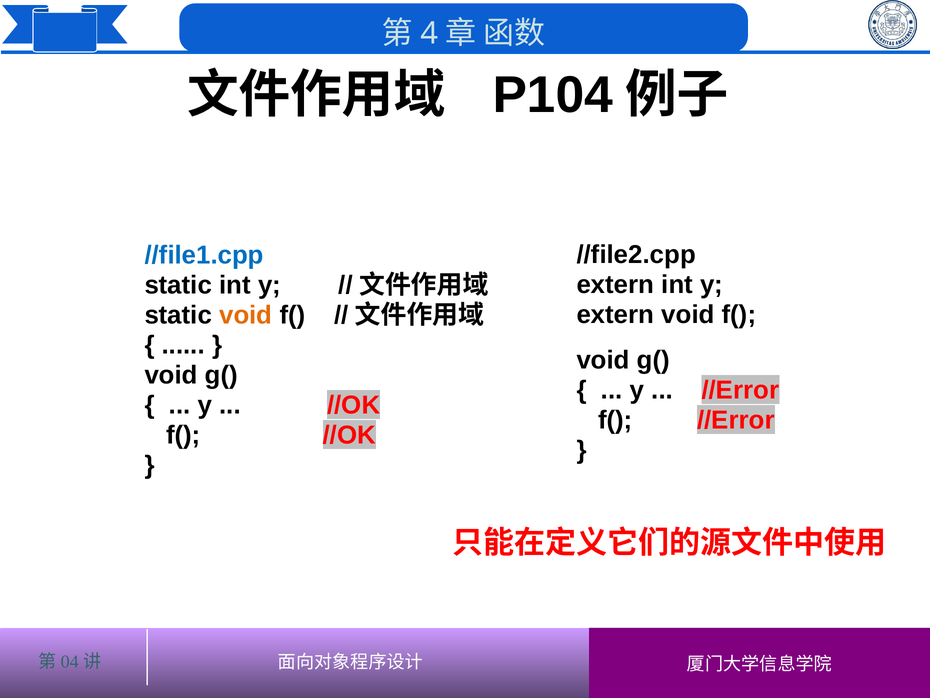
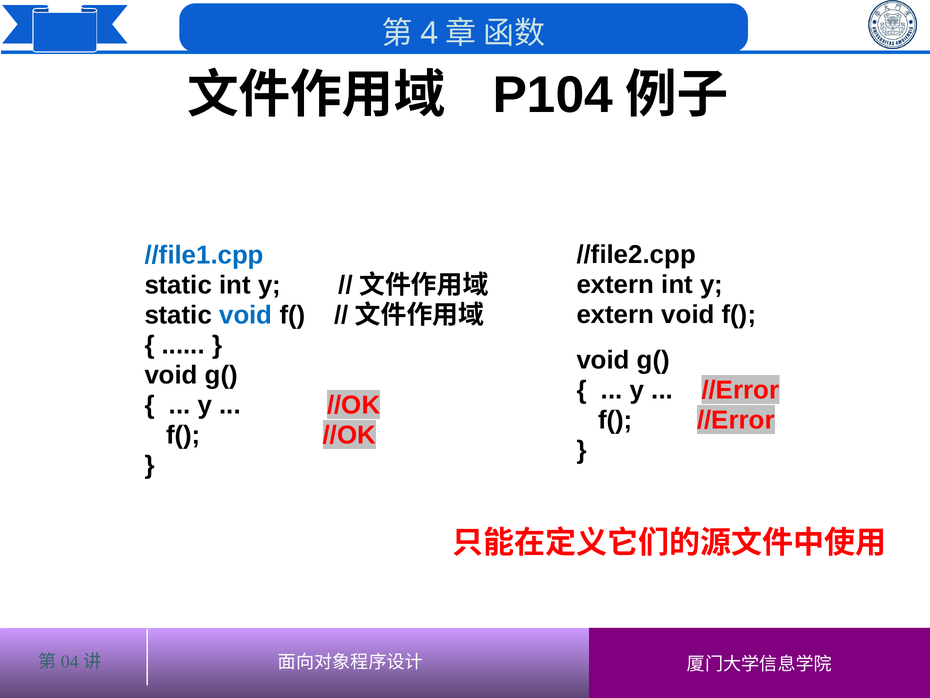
void at (246, 315) colour: orange -> blue
